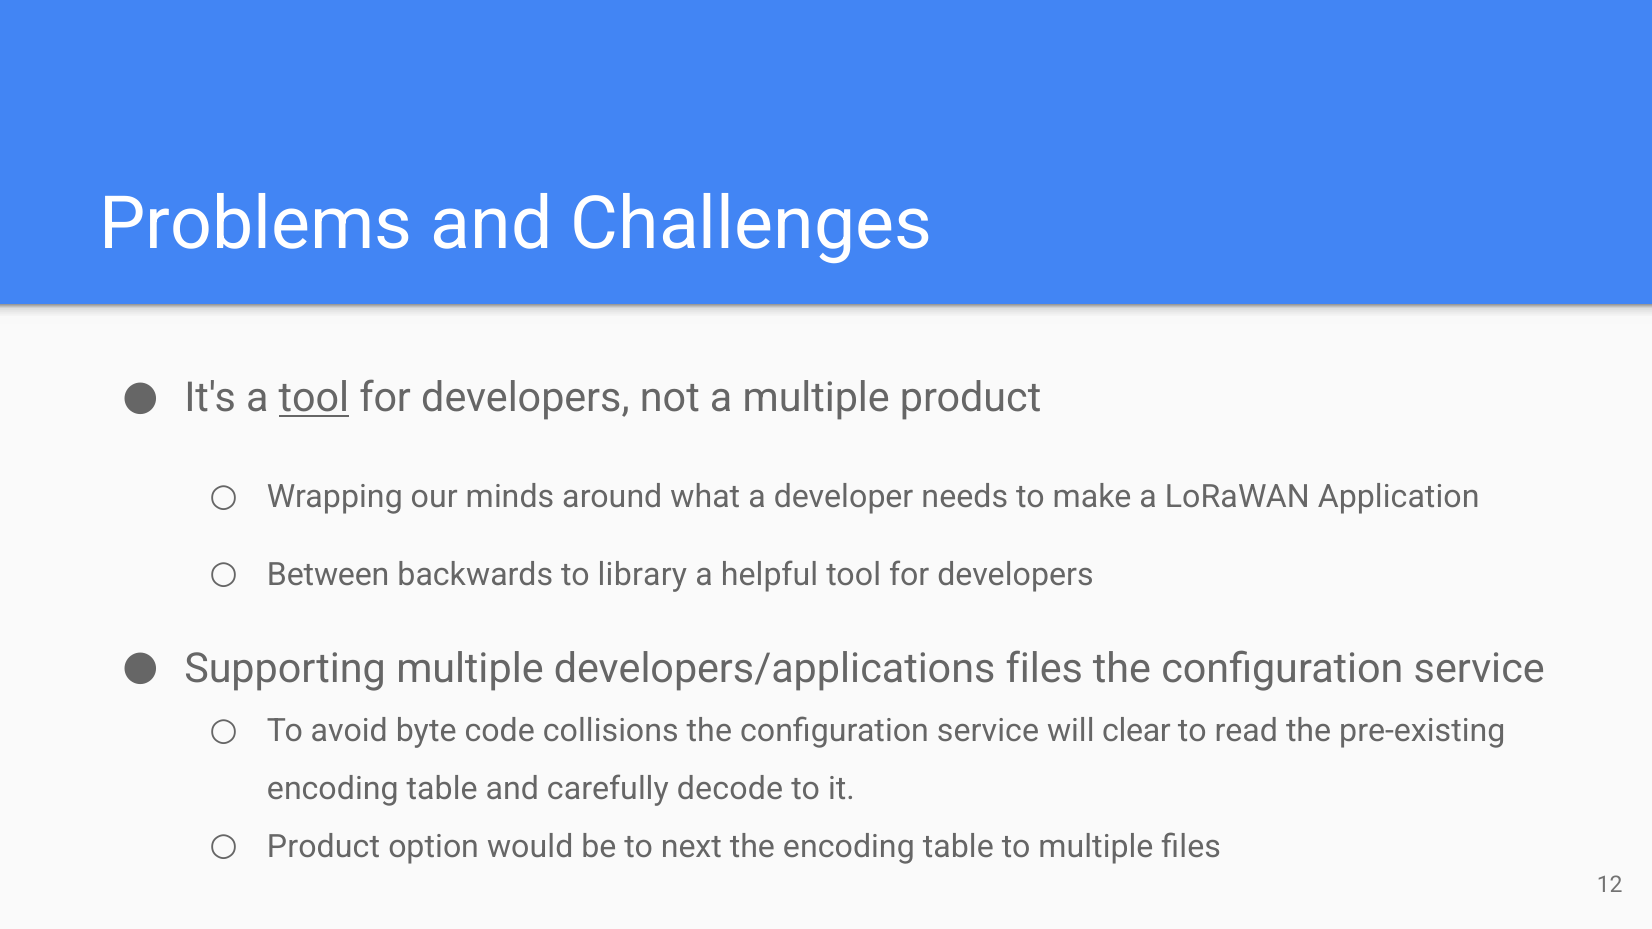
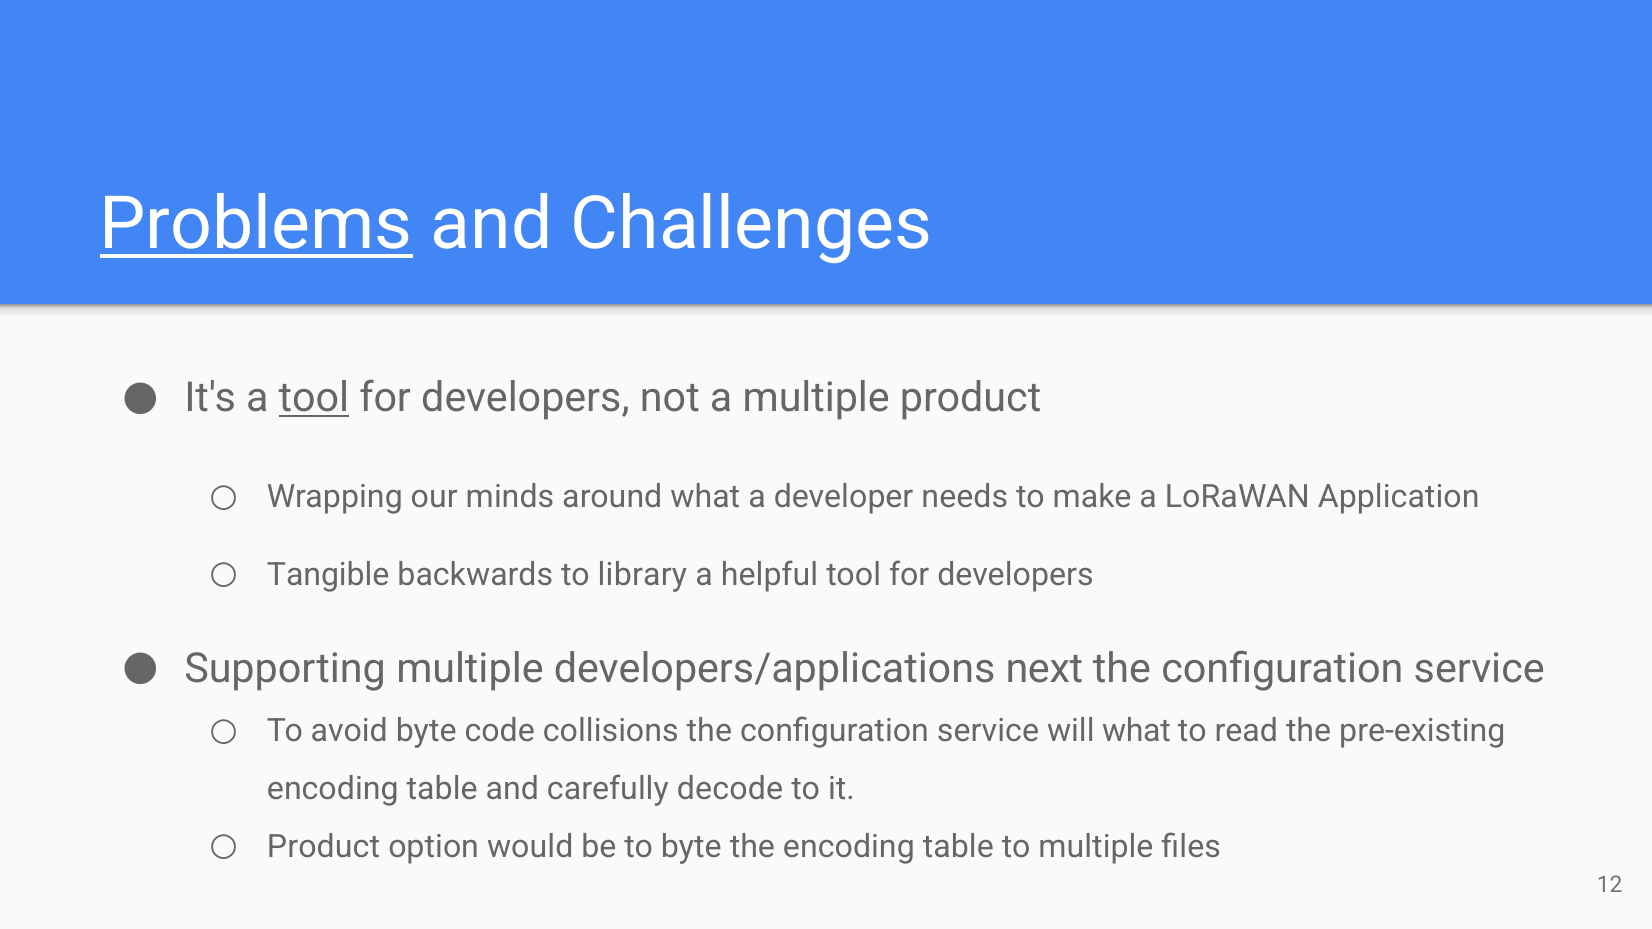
Problems underline: none -> present
Between: Between -> Tangible
developers/applications files: files -> next
will clear: clear -> what
to next: next -> byte
